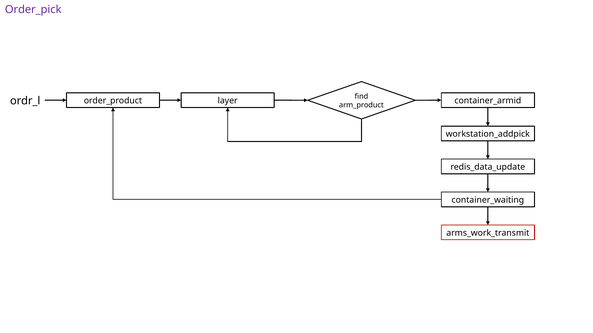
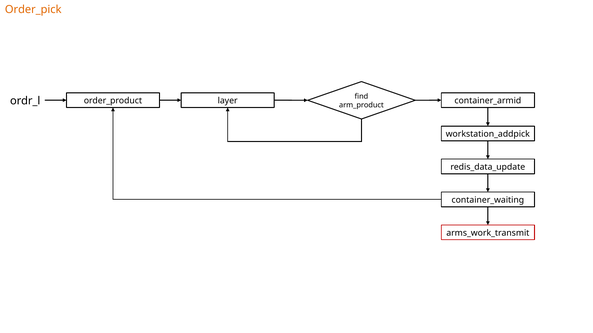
Order_pick colour: purple -> orange
